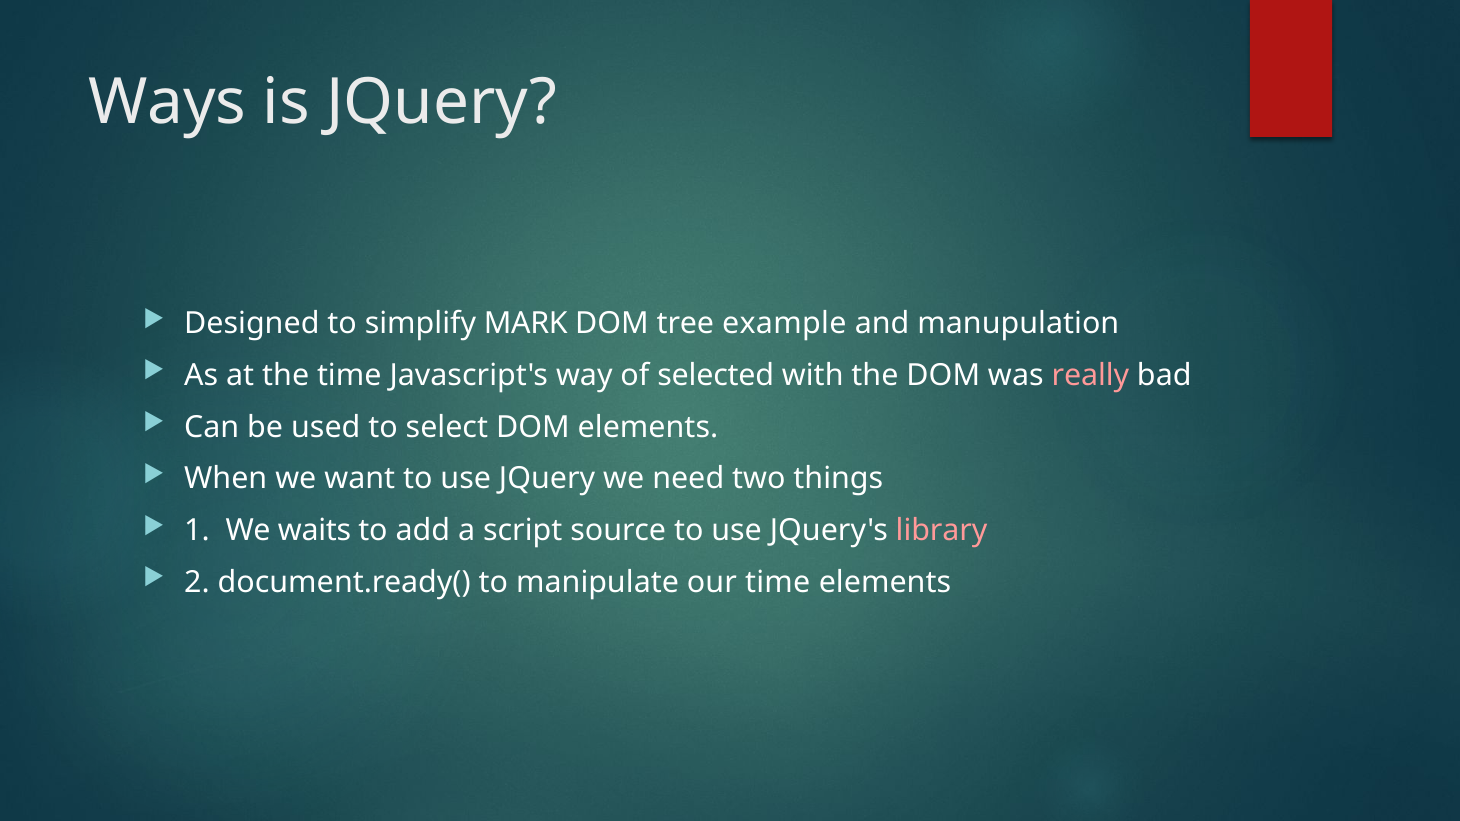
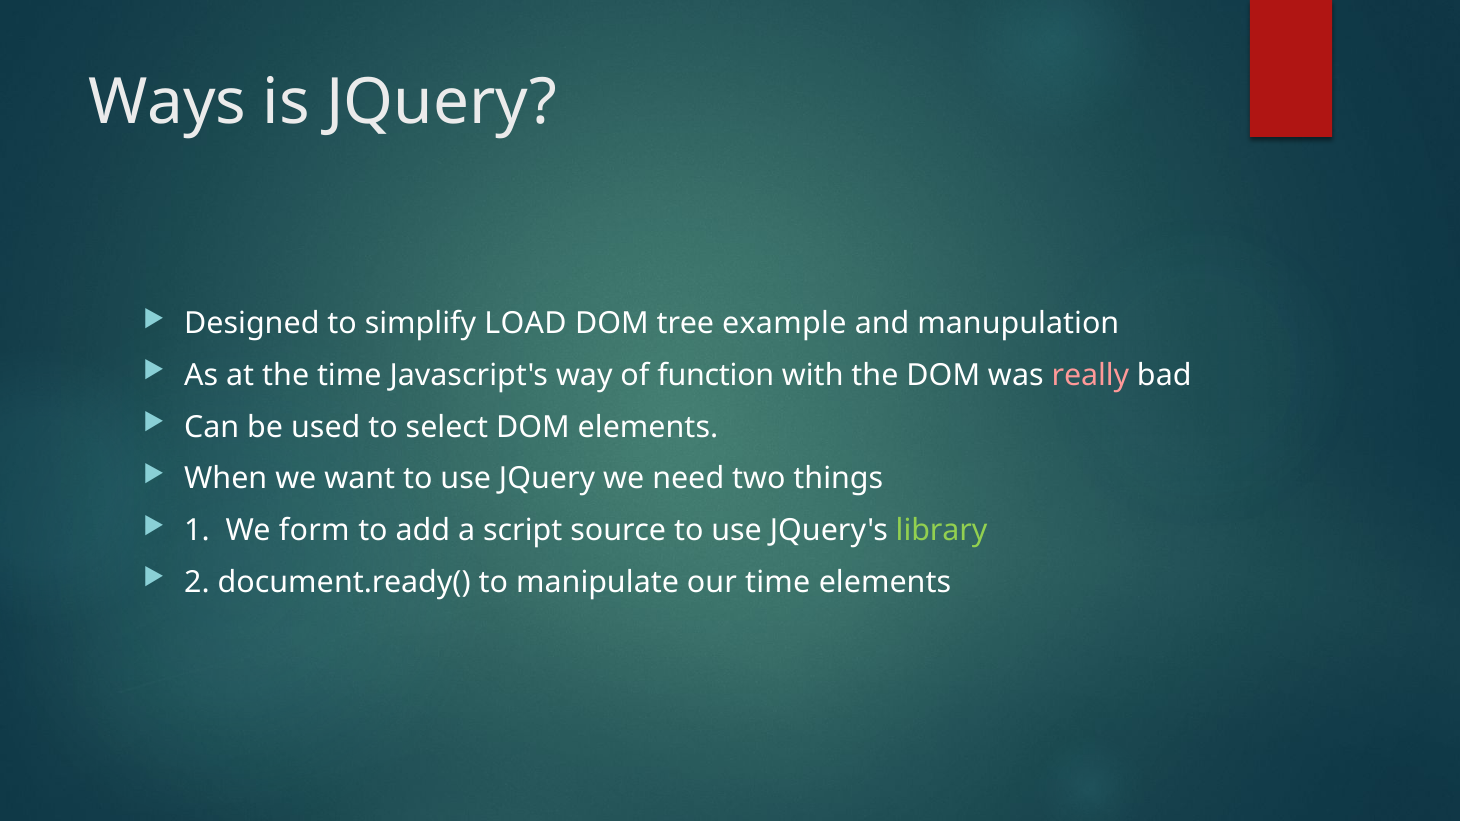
MARK: MARK -> LOAD
selected: selected -> function
waits: waits -> form
library colour: pink -> light green
